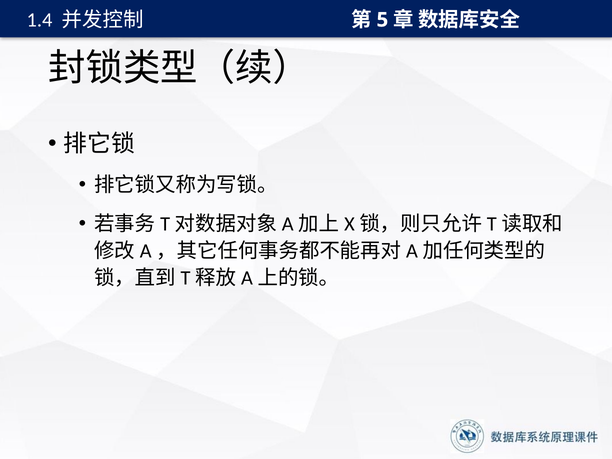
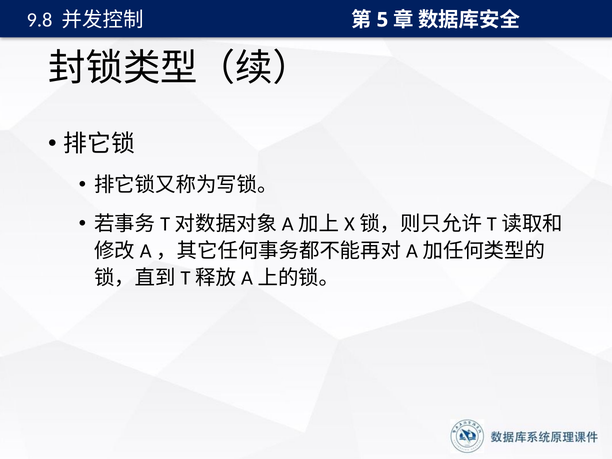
1.4: 1.4 -> 9.8
